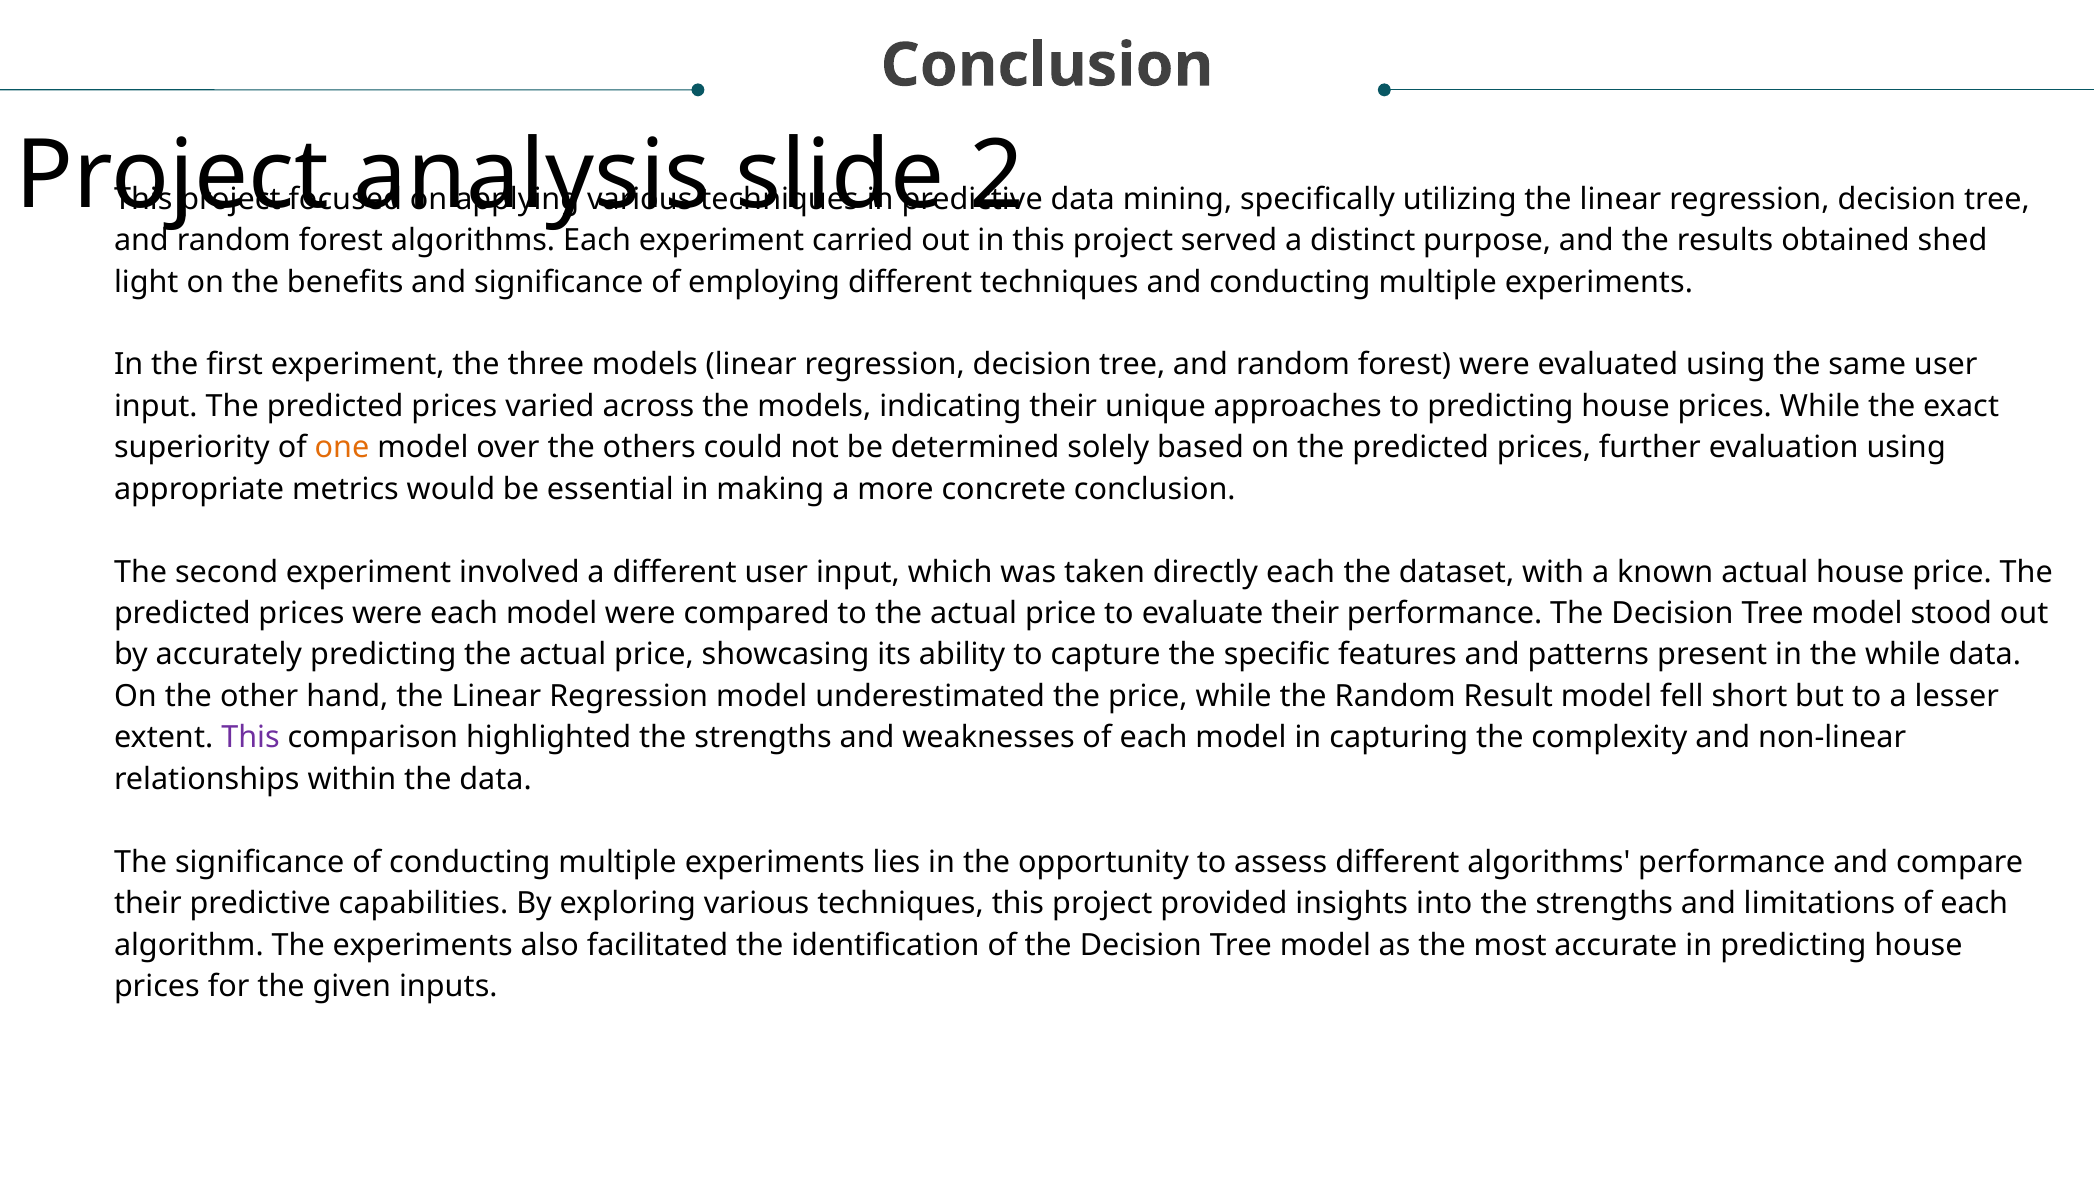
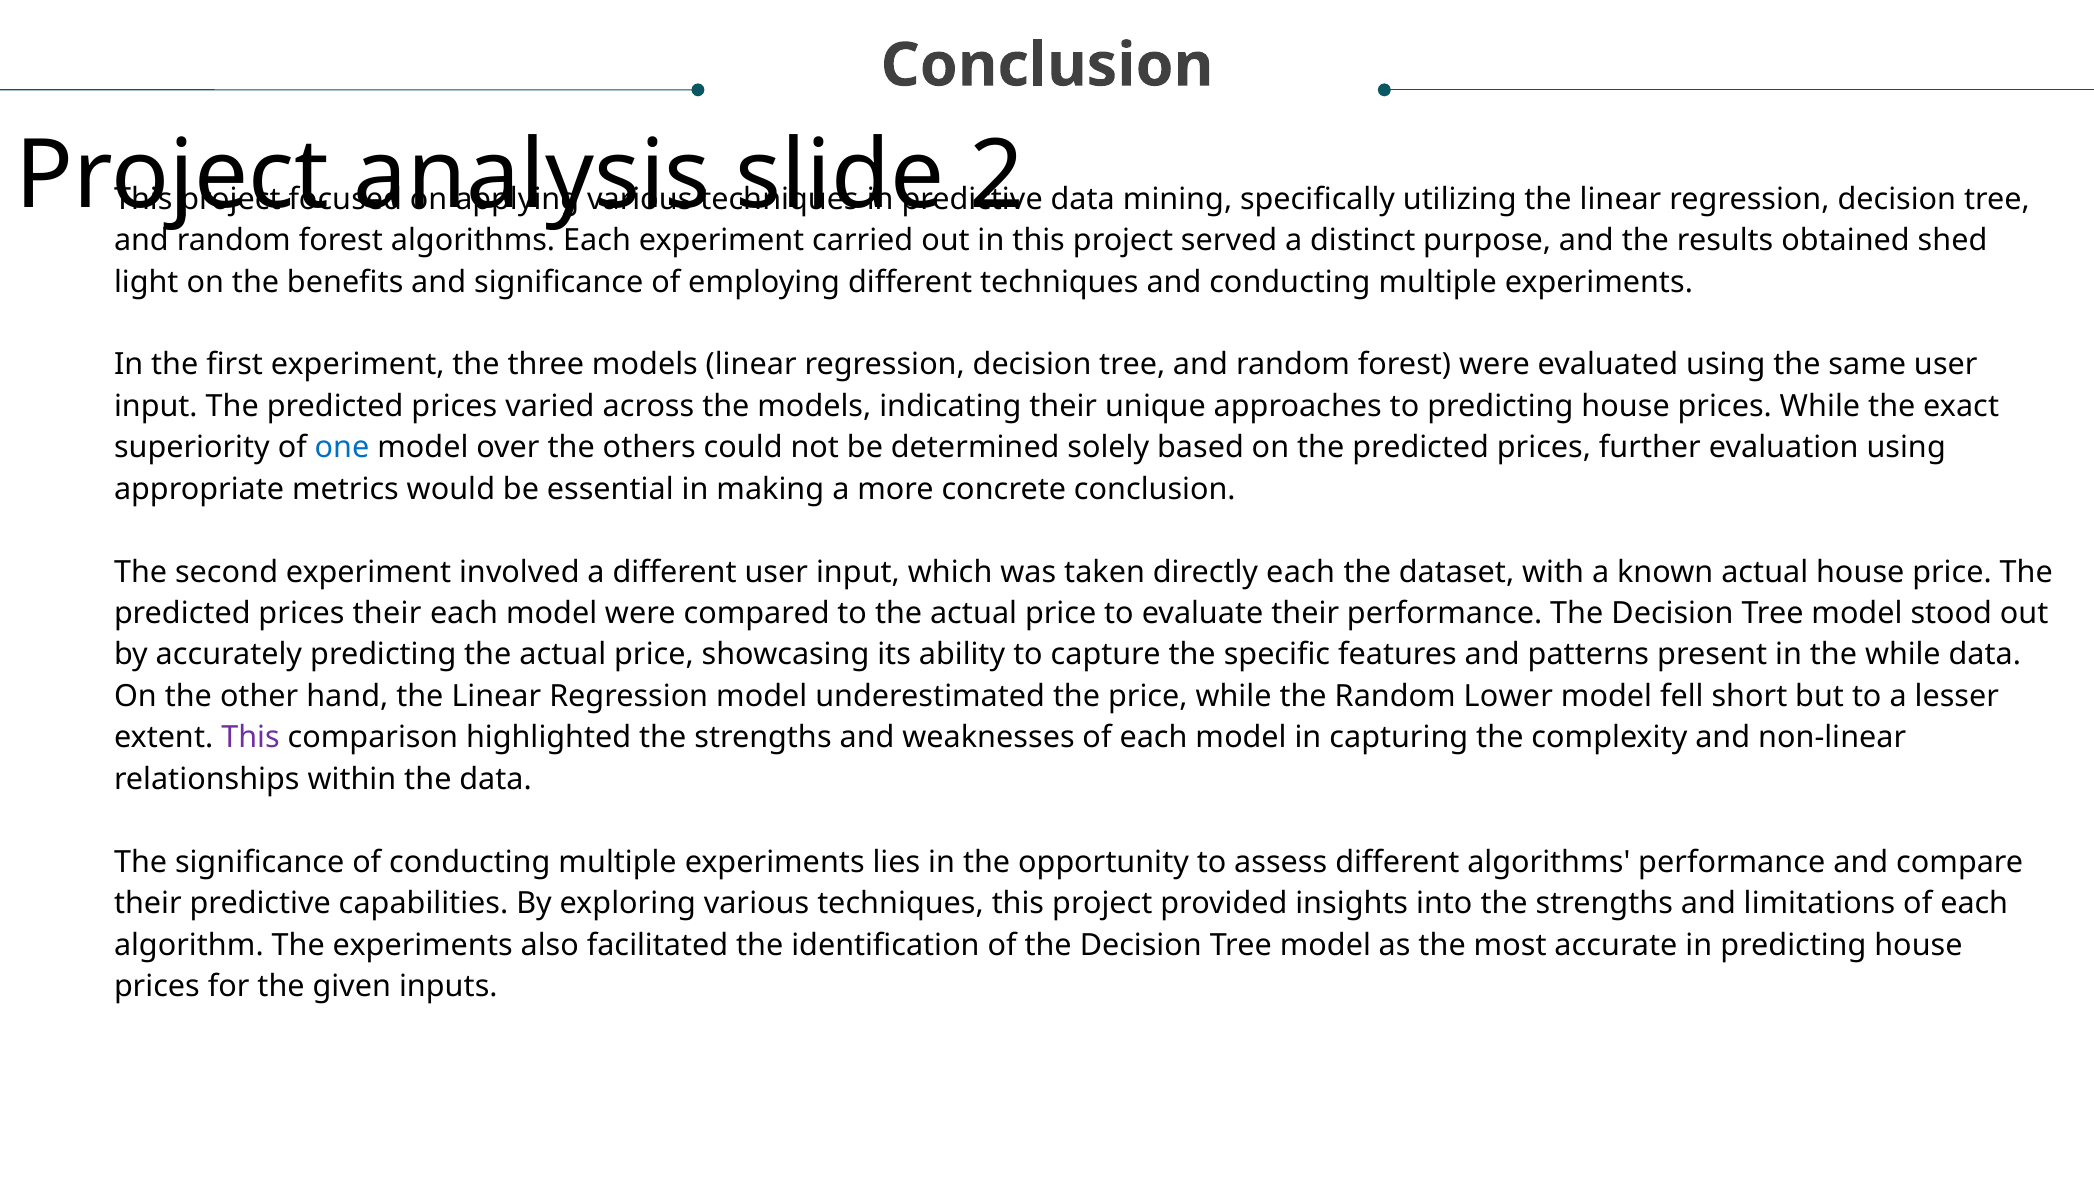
one colour: orange -> blue
prices were: were -> their
Result: Result -> Lower
